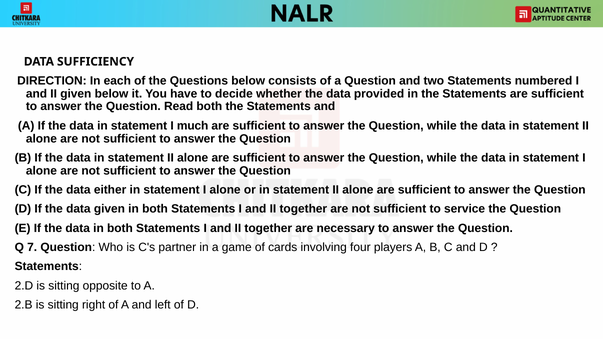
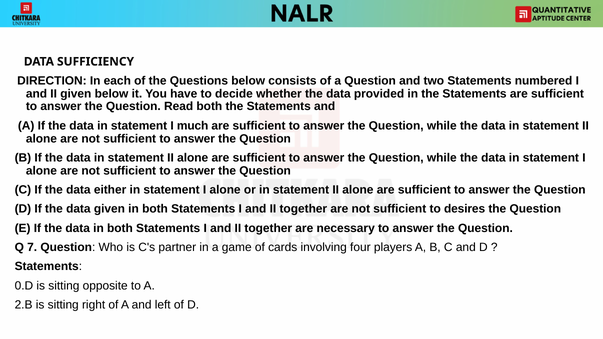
service: service -> desires
2.D: 2.D -> 0.D
